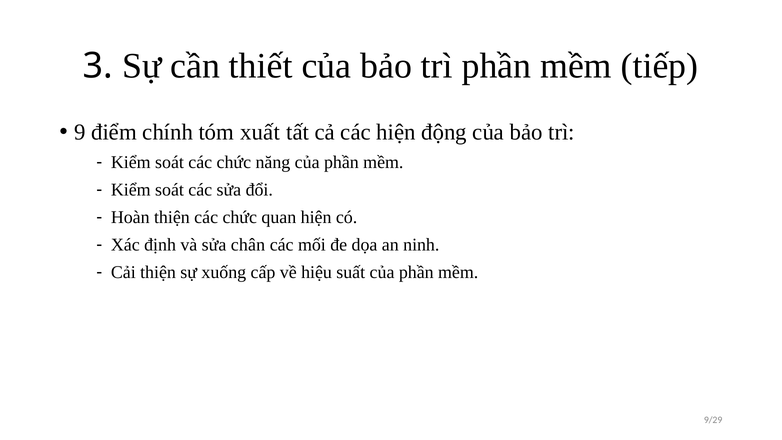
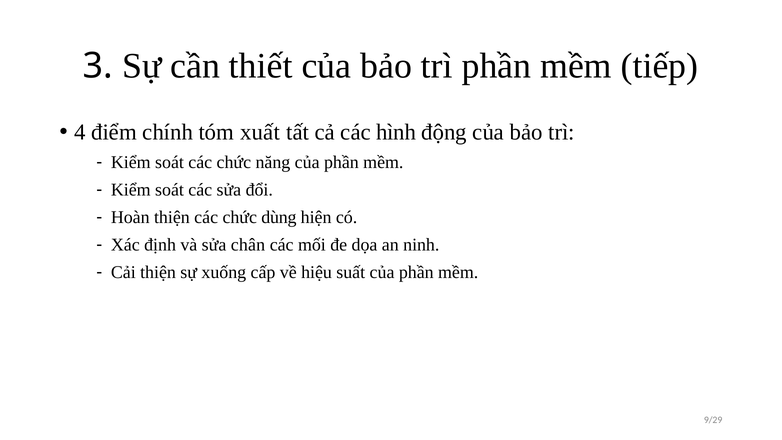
9: 9 -> 4
các hiện: hiện -> hình
quan: quan -> dùng
